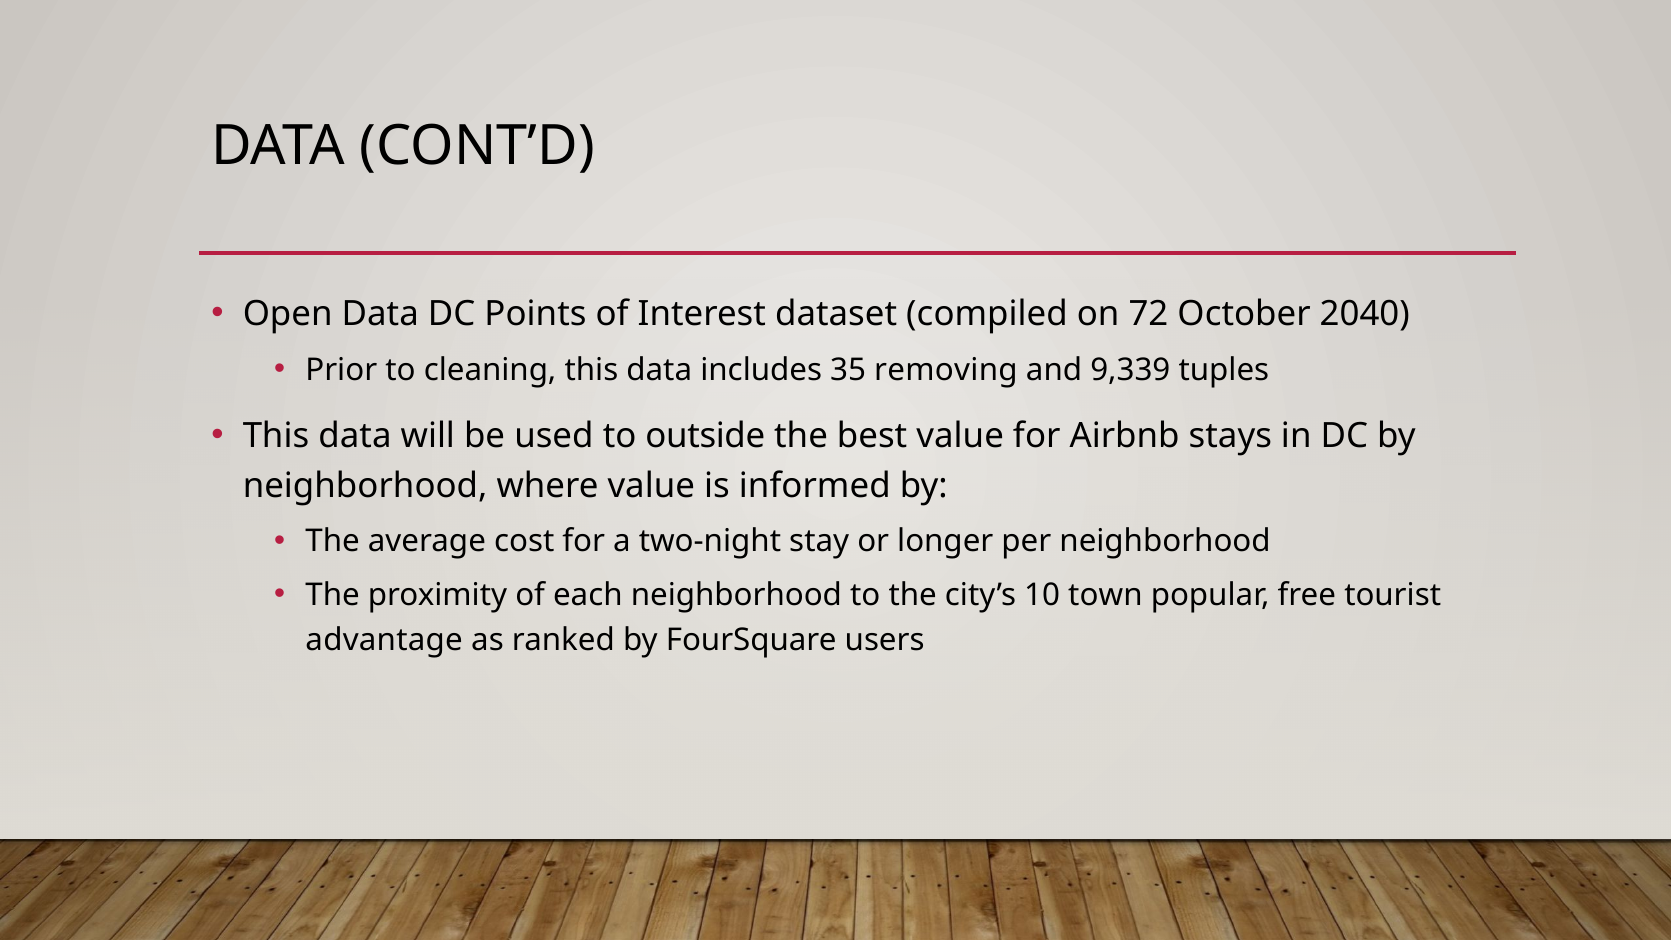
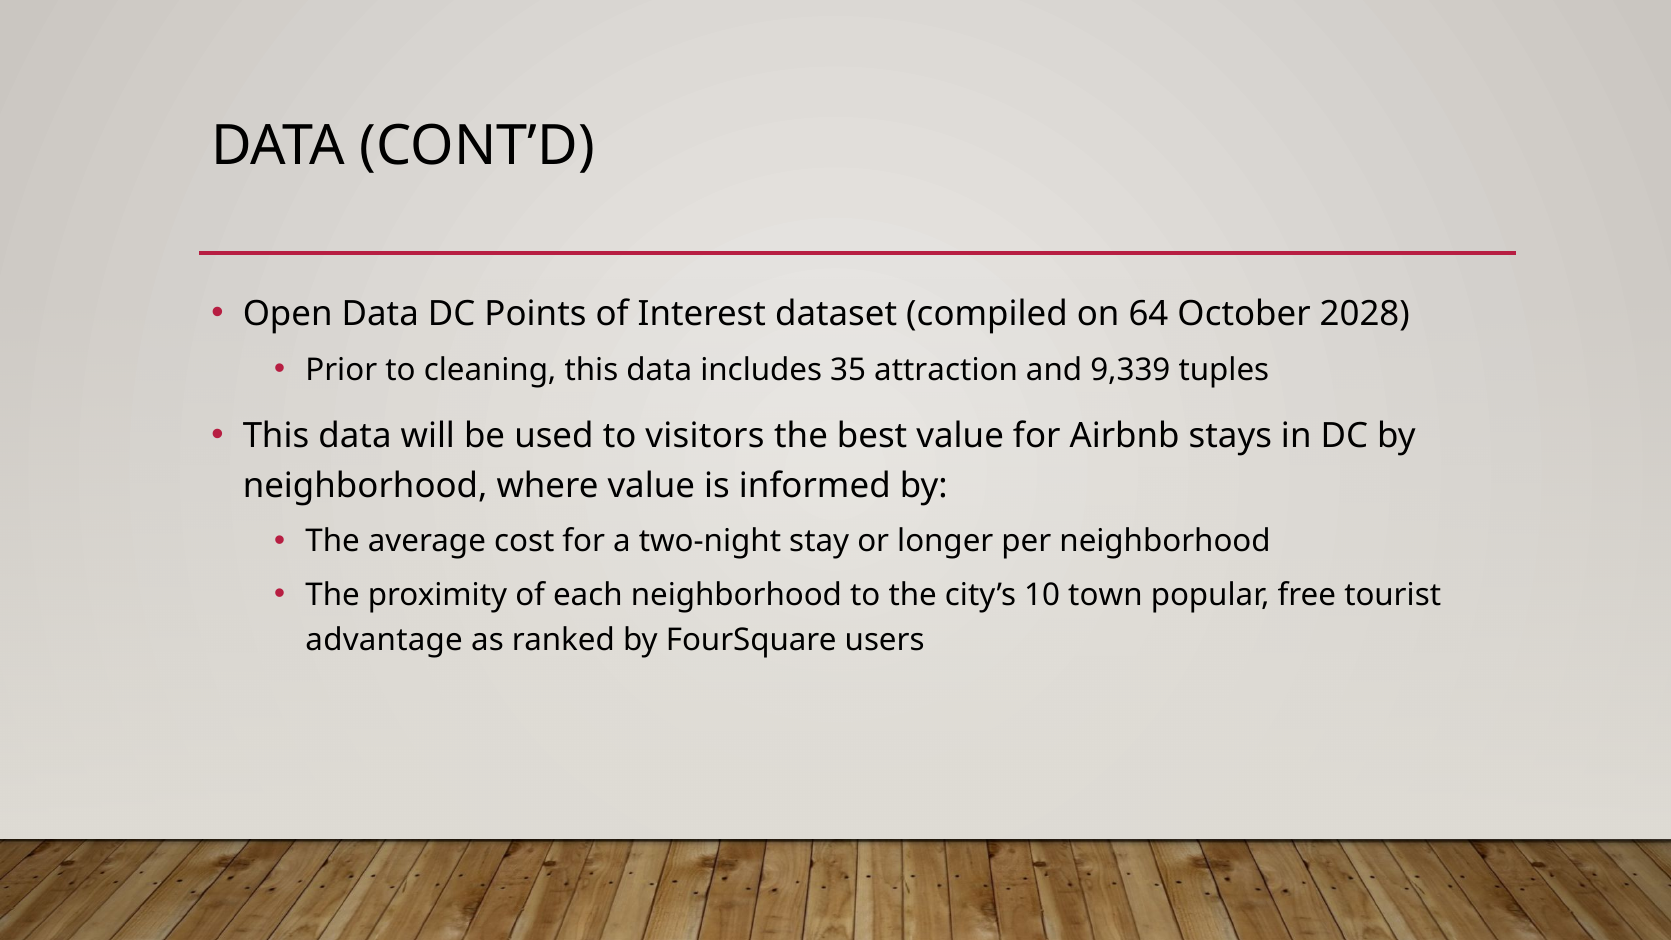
72: 72 -> 64
2040: 2040 -> 2028
removing: removing -> attraction
outside: outside -> visitors
